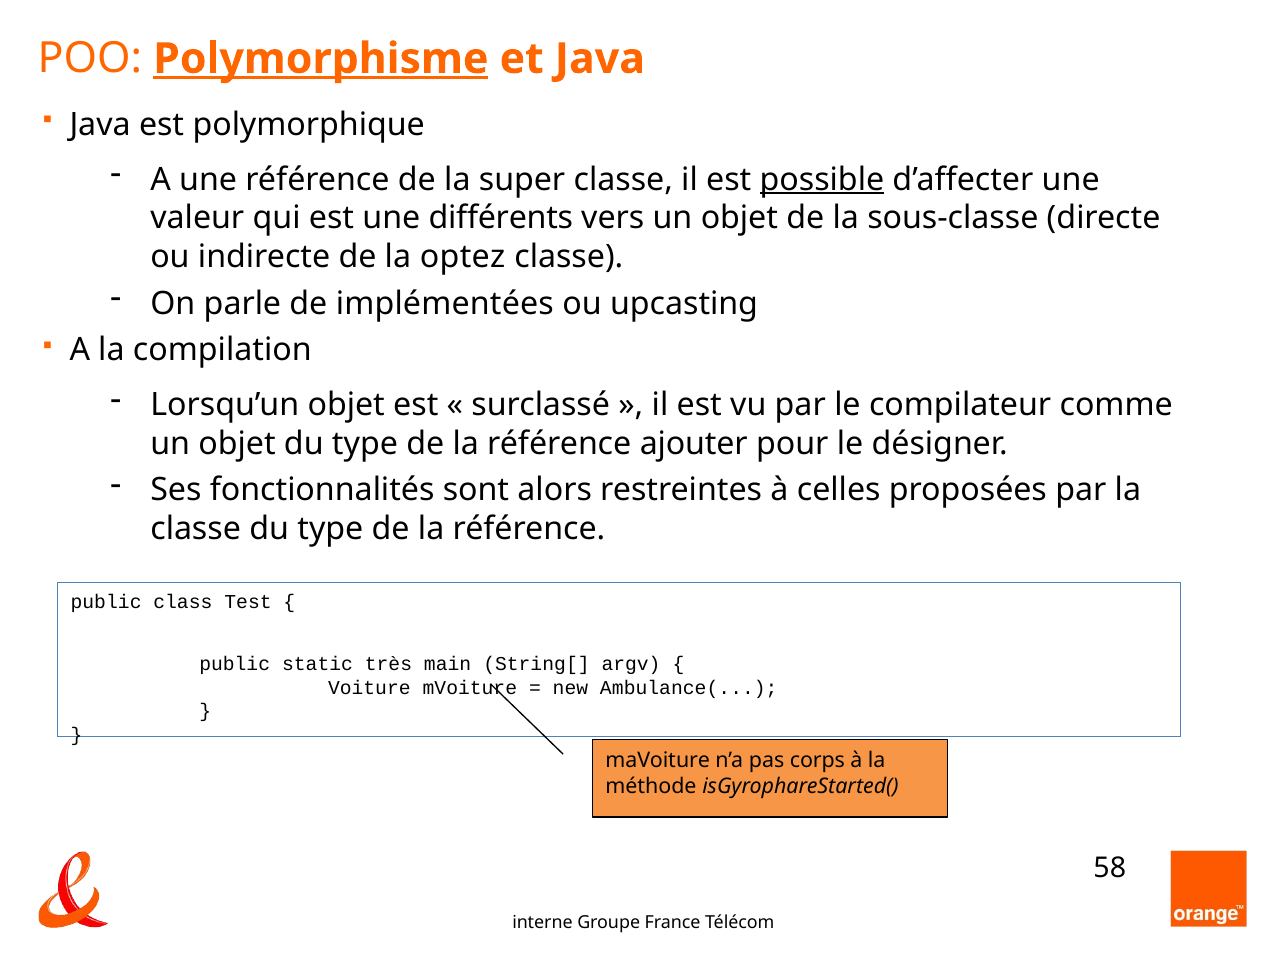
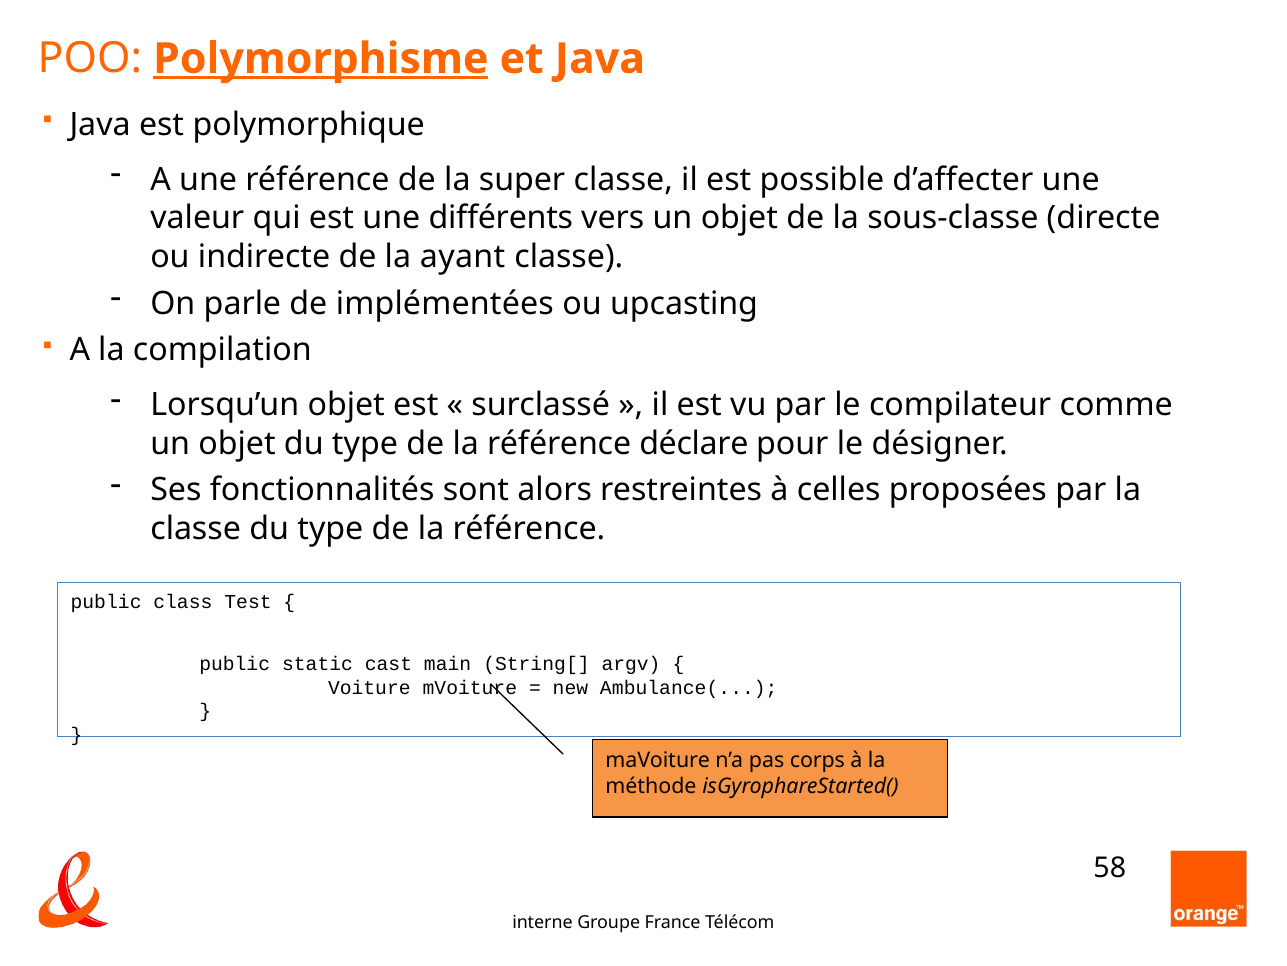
possible underline: present -> none
optez: optez -> ayant
ajouter: ajouter -> déclare
très: très -> cast
